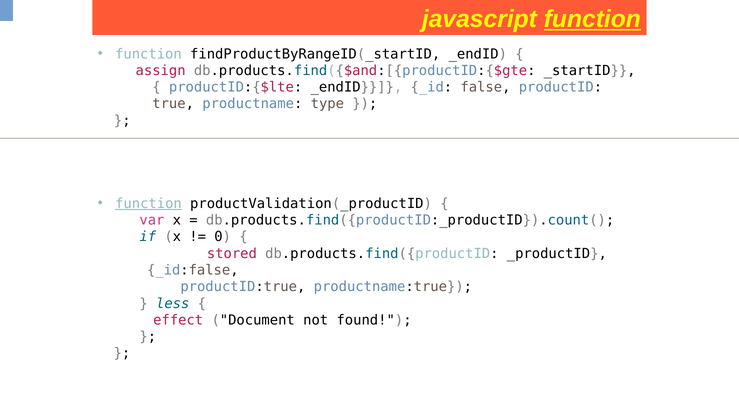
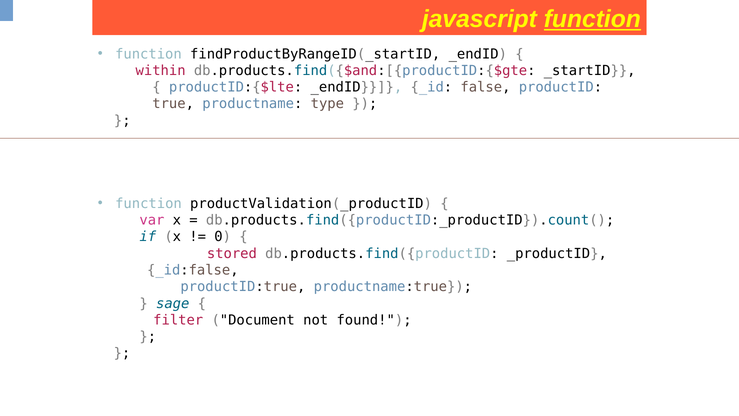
assign: assign -> within
function at (148, 203) underline: present -> none
less: less -> sage
effect: effect -> filter
